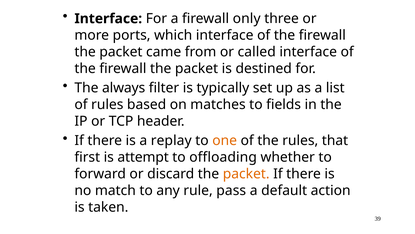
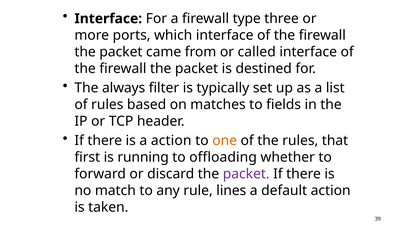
only: only -> type
a replay: replay -> action
attempt: attempt -> running
packet at (246, 174) colour: orange -> purple
pass: pass -> lines
